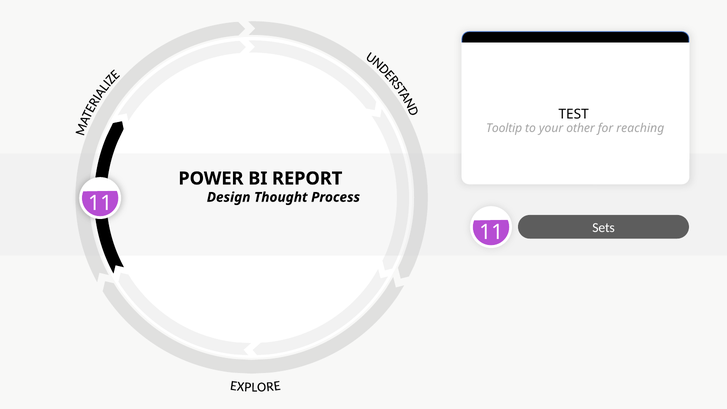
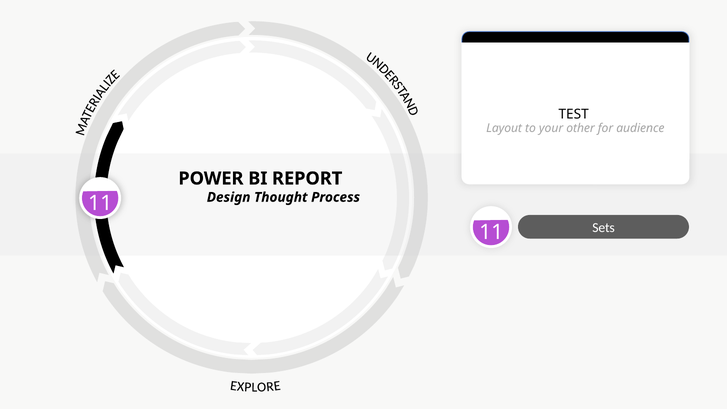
Tooltip: Tooltip -> Layout
reaching: reaching -> audience
